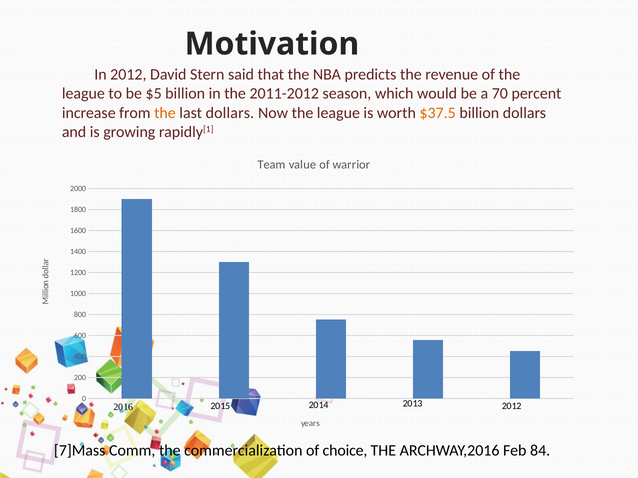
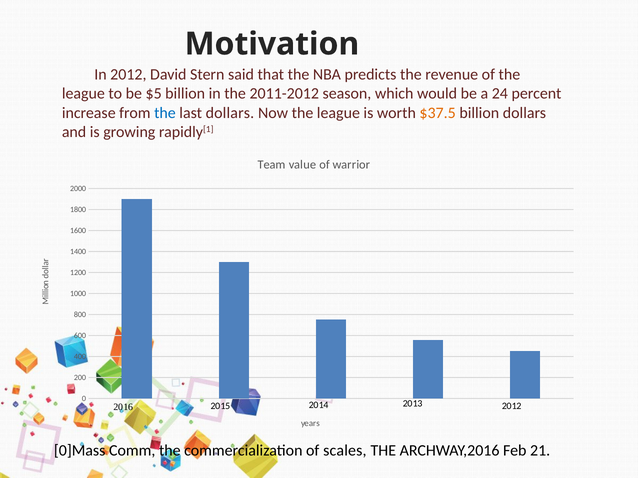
70: 70 -> 24
the at (165, 113) colour: orange -> blue
7]Mass: 7]Mass -> 0]Mass
choice: choice -> scales
84: 84 -> 21
